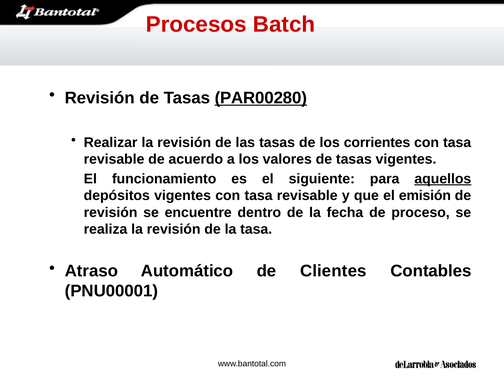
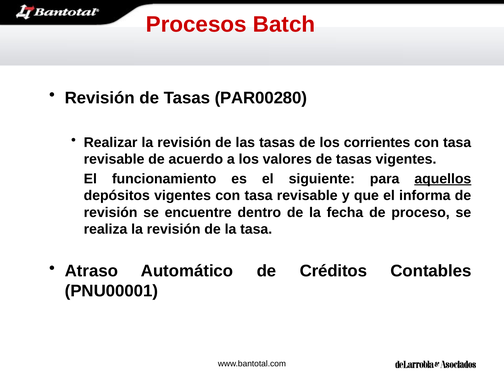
PAR00280 underline: present -> none
emisión: emisión -> informa
Clientes: Clientes -> Créditos
